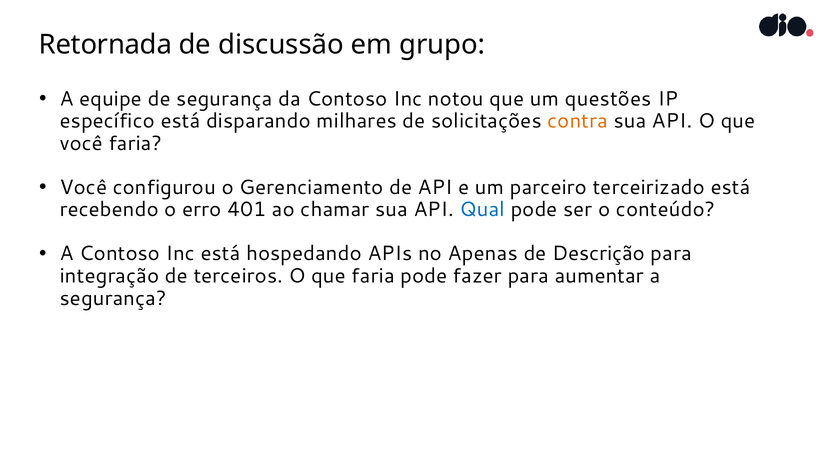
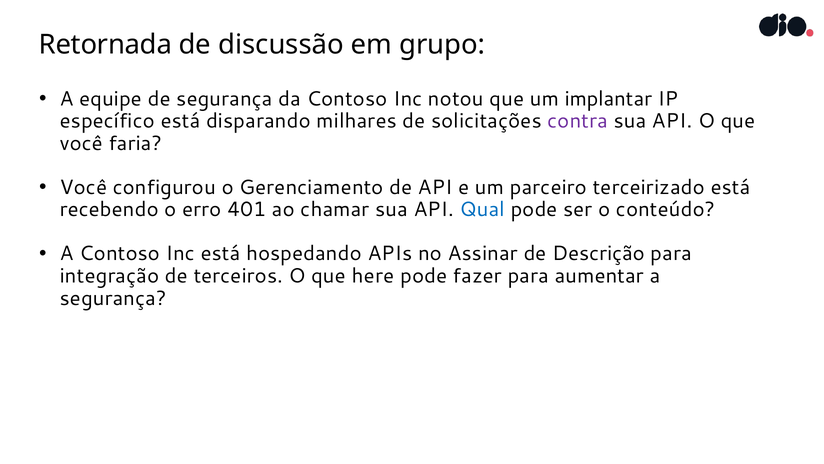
questões: questões -> implantar
contra colour: orange -> purple
Apenas: Apenas -> Assinar
que faria: faria -> here
